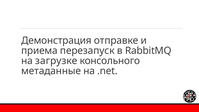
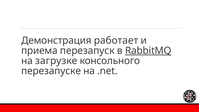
отправке: отправке -> работает
RabbitMQ underline: none -> present
метаданные: метаданные -> перезапуске
